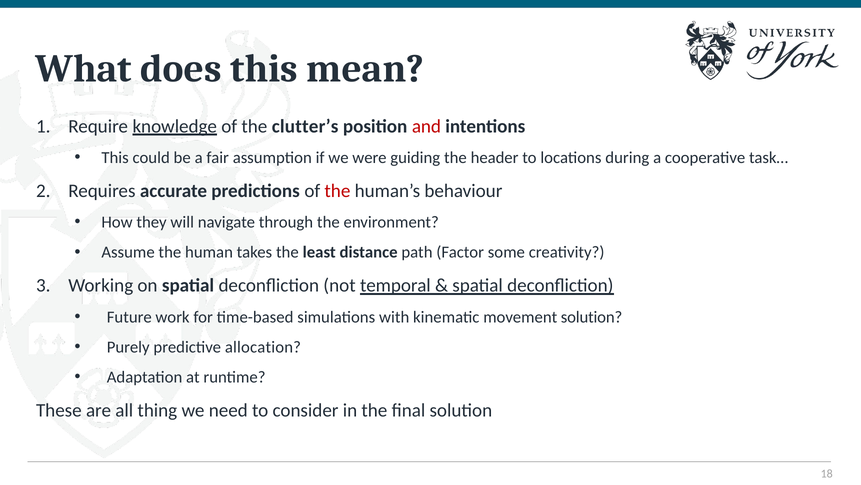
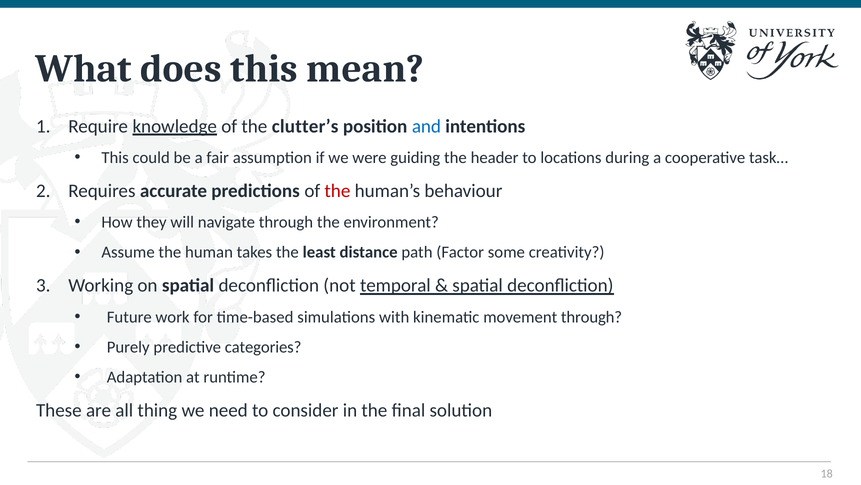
and colour: red -> blue
movement solution: solution -> through
allocation: allocation -> categories
